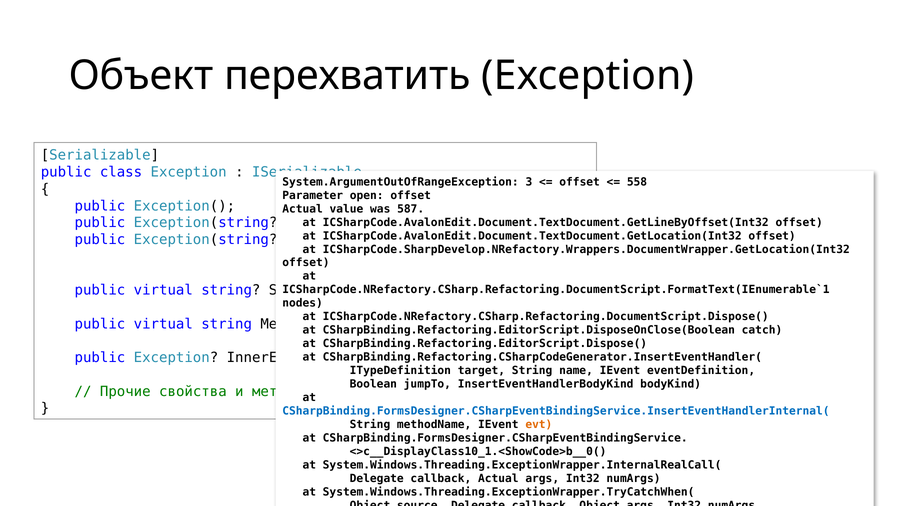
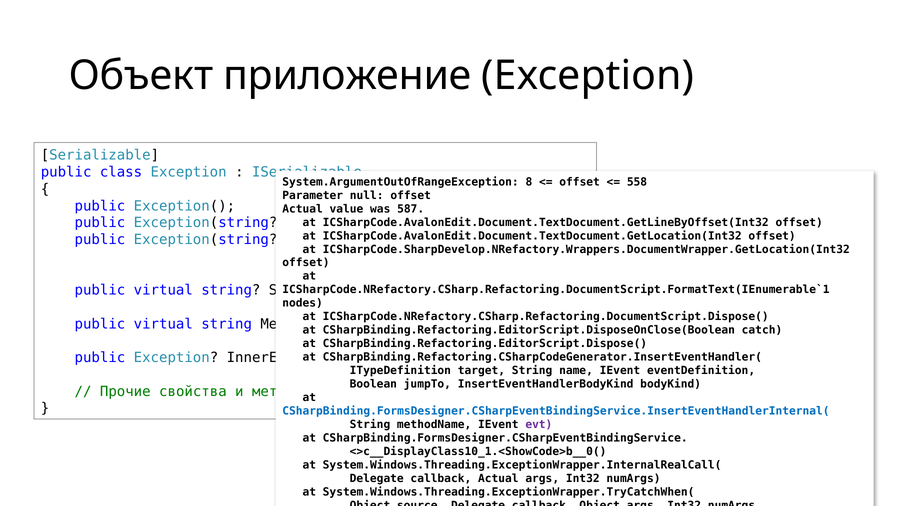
перехватить: перехватить -> приложение
3: 3 -> 8
open: open -> null
evt colour: orange -> purple
